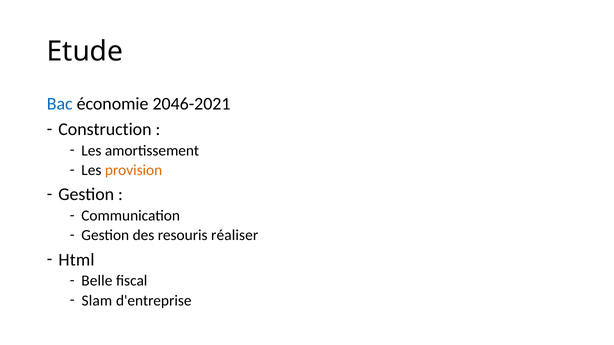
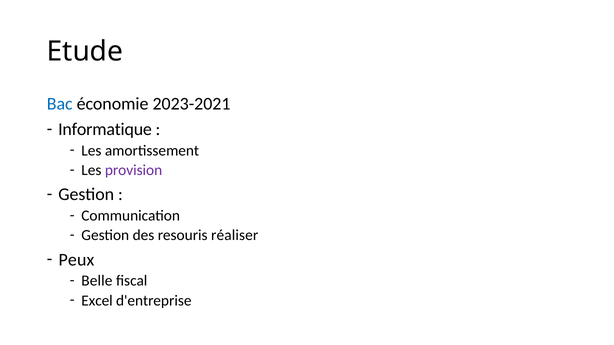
2046-2021: 2046-2021 -> 2023-2021
Construction: Construction -> Informatique
provision colour: orange -> purple
Html: Html -> Peux
Slam: Slam -> Excel
